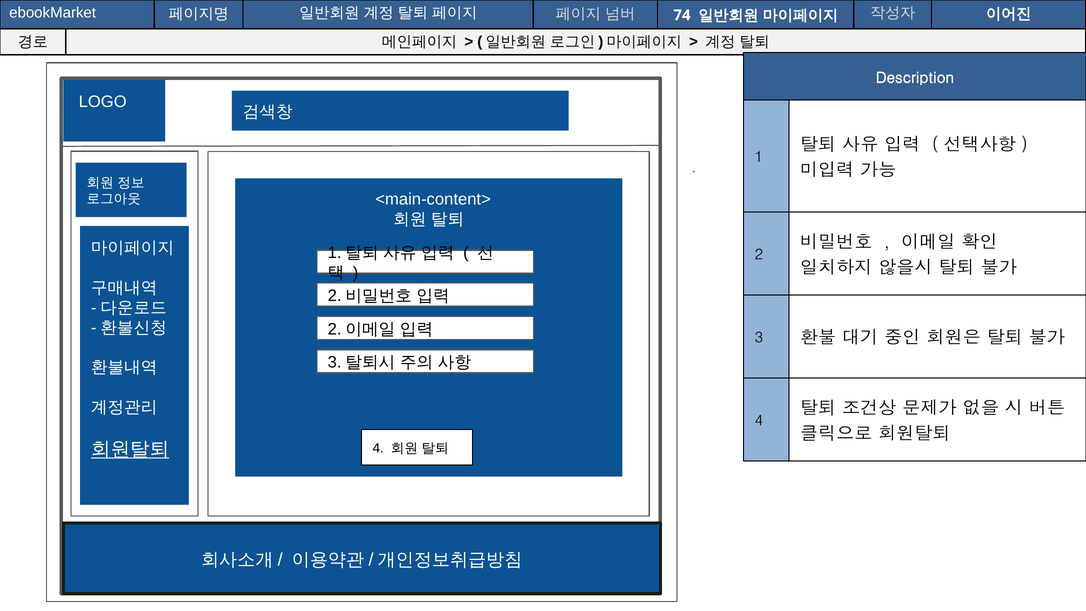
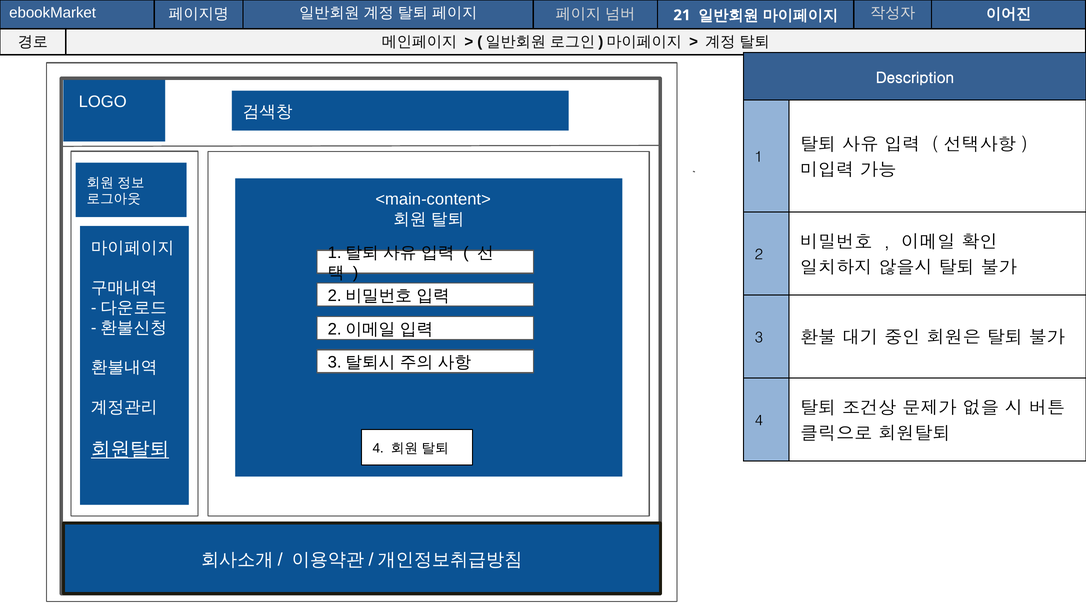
74: 74 -> 21
